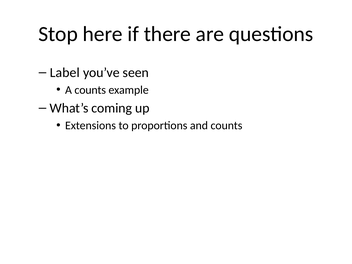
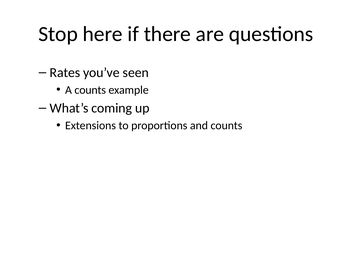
Label: Label -> Rates
